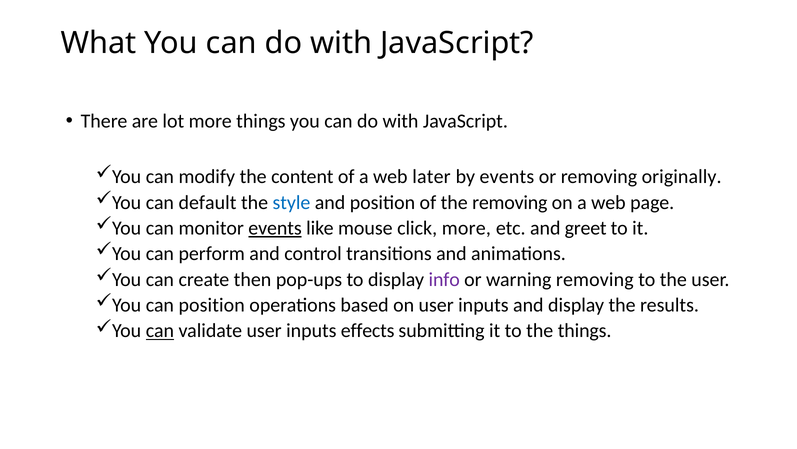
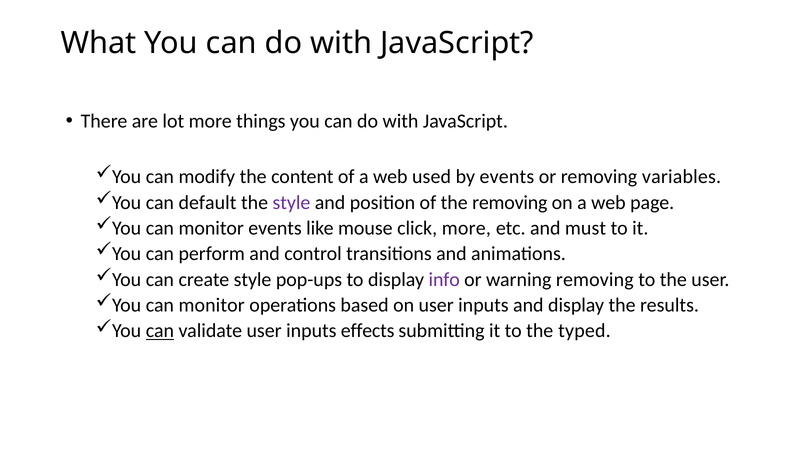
later: later -> used
originally: originally -> variables
style at (291, 202) colour: blue -> purple
events at (275, 228) underline: present -> none
greet: greet -> must
create then: then -> style
position at (212, 305): position -> monitor
the things: things -> typed
